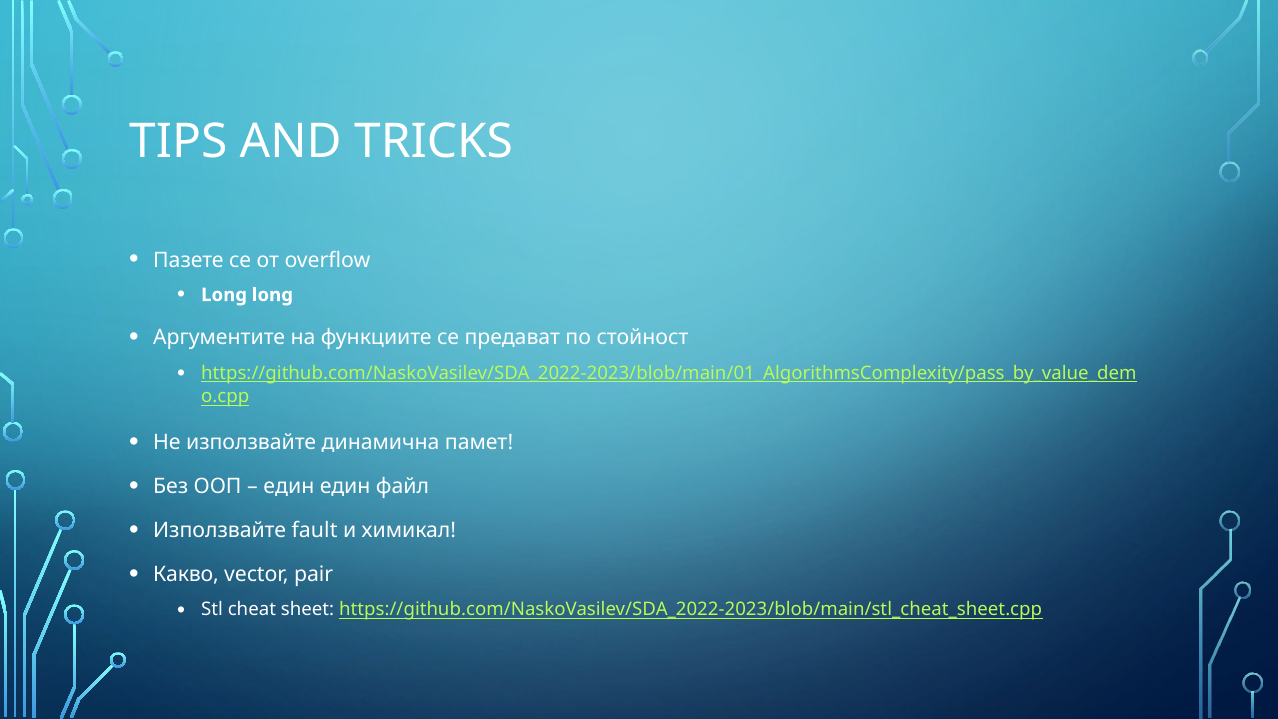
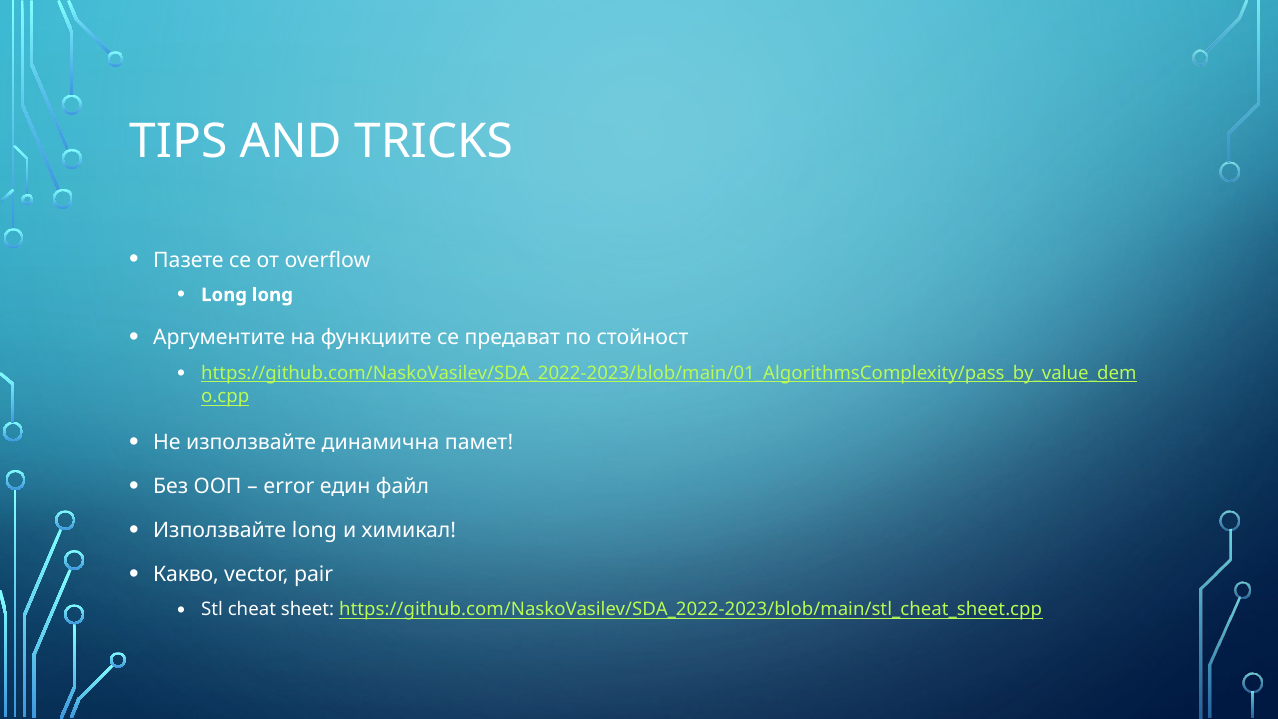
един at (289, 486): един -> error
Използвайте fault: fault -> long
